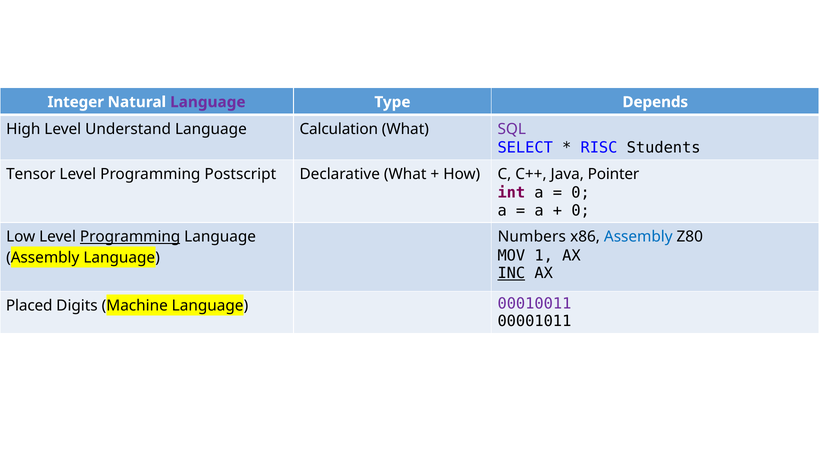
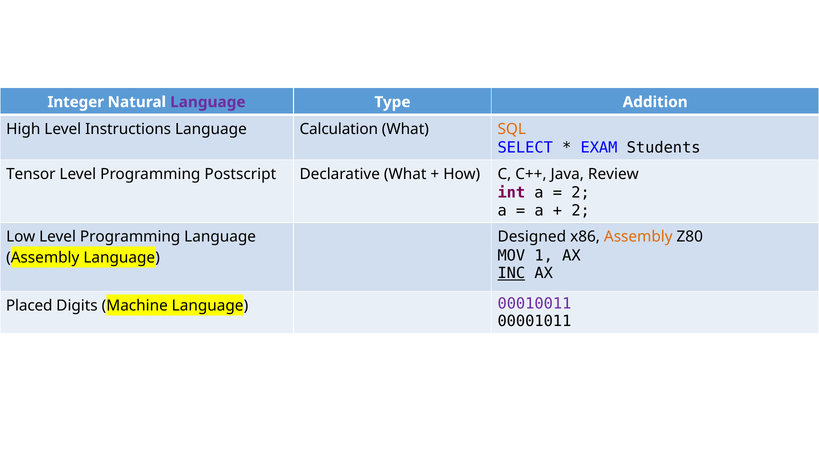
Depends: Depends -> Addition
Understand: Understand -> Instructions
SQL colour: purple -> orange
RISC: RISC -> EXAM
Pointer: Pointer -> Review
0 at (581, 193): 0 -> 2
0 at (581, 211): 0 -> 2
Programming at (130, 237) underline: present -> none
Numbers: Numbers -> Designed
Assembly at (638, 237) colour: blue -> orange
